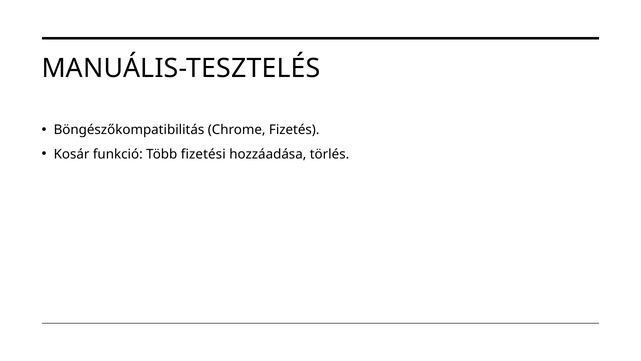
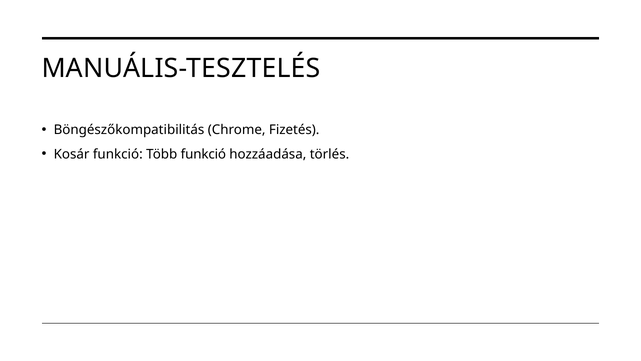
Több fizetési: fizetési -> funkció
